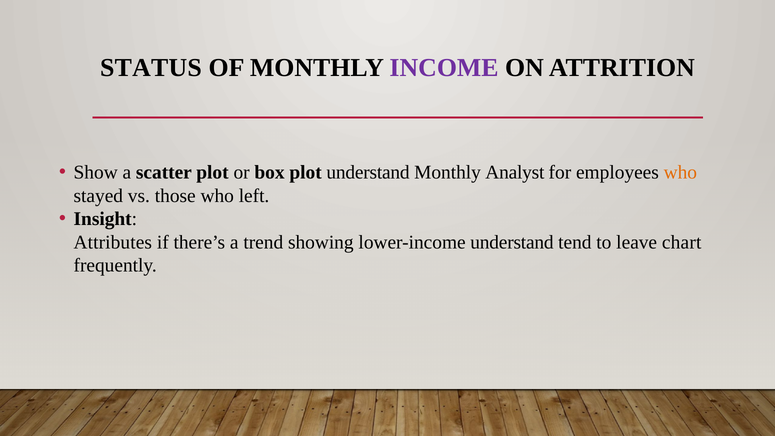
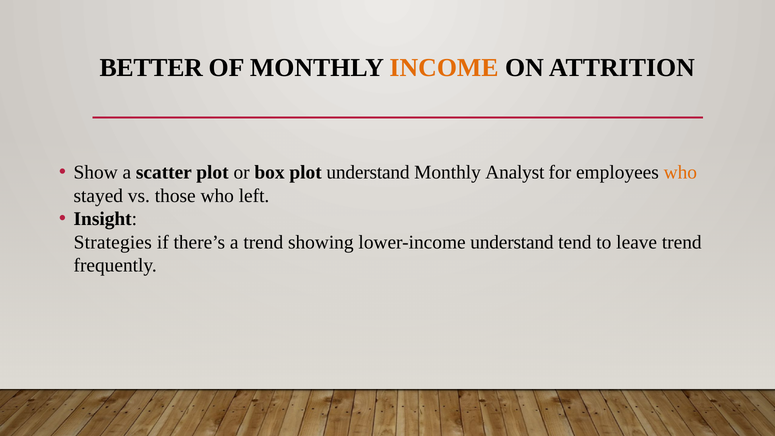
STATUS: STATUS -> BETTER
INCOME colour: purple -> orange
Attributes: Attributes -> Strategies
leave chart: chart -> trend
